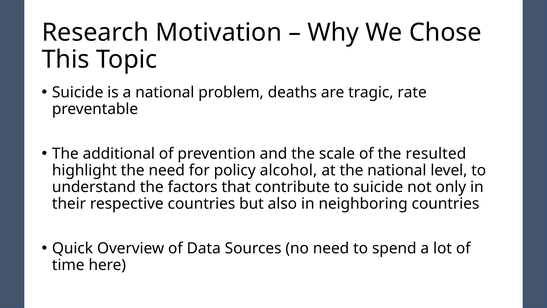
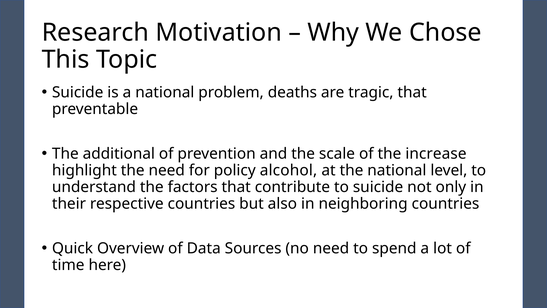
tragic rate: rate -> that
resulted: resulted -> increase
